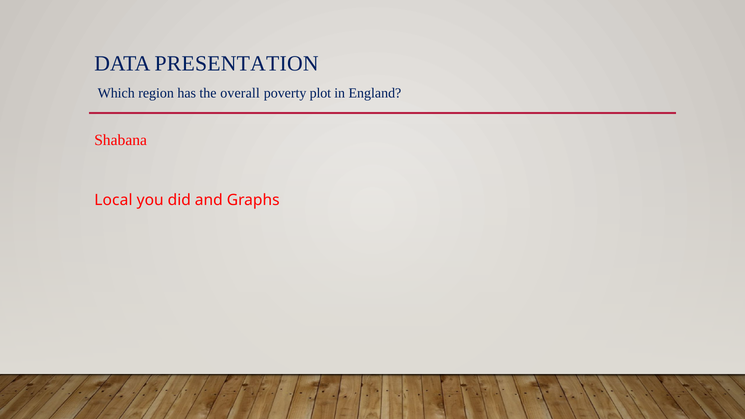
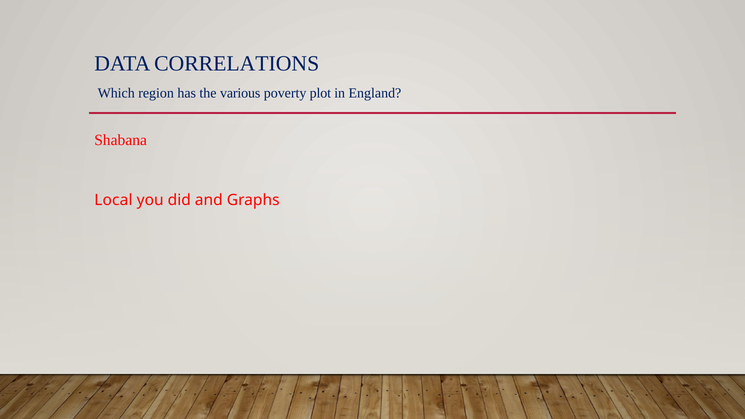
PRESENTATION: PRESENTATION -> CORRELATIONS
overall: overall -> various
